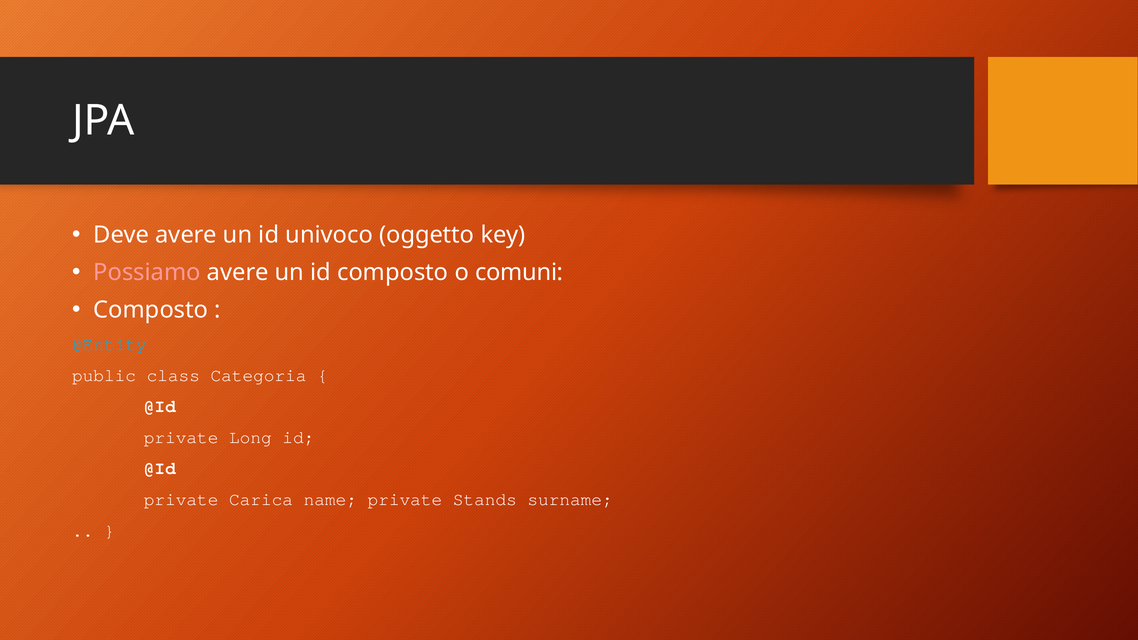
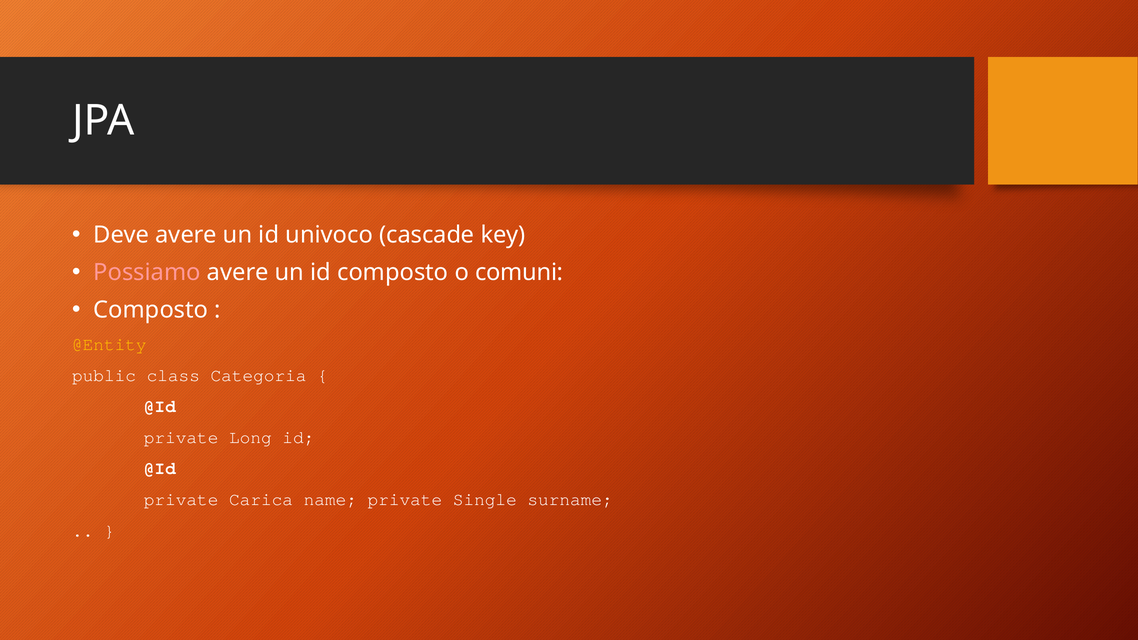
oggetto: oggetto -> cascade
@Entity colour: light blue -> yellow
Stands: Stands -> Single
